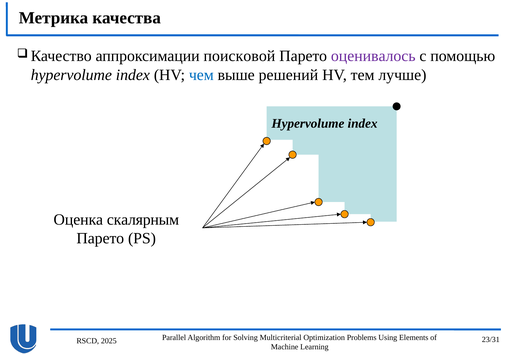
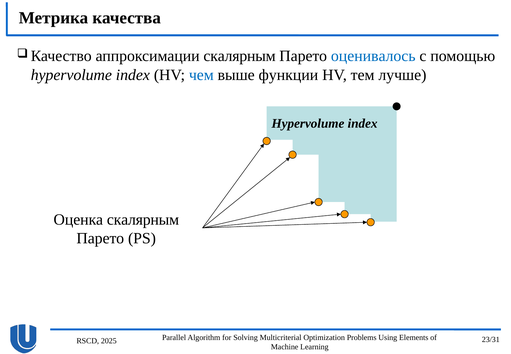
аппроксимации поисковой: поисковой -> скалярным
оценивалось colour: purple -> blue
решений: решений -> функции
